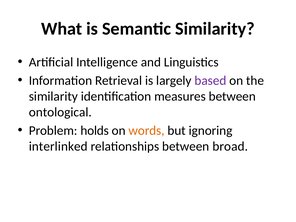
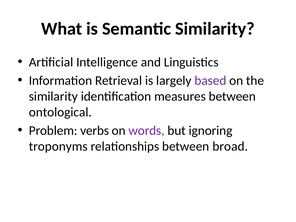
holds: holds -> verbs
words colour: orange -> purple
interlinked: interlinked -> troponyms
